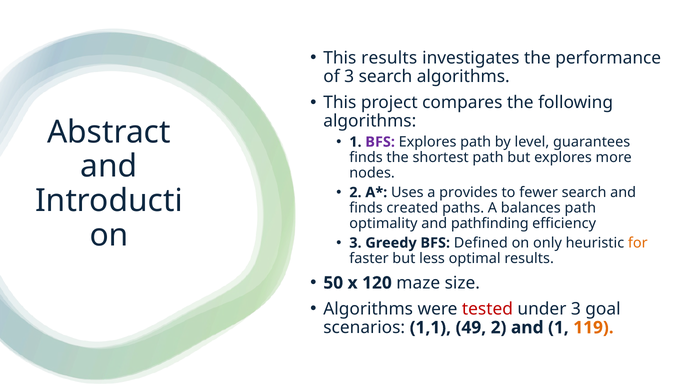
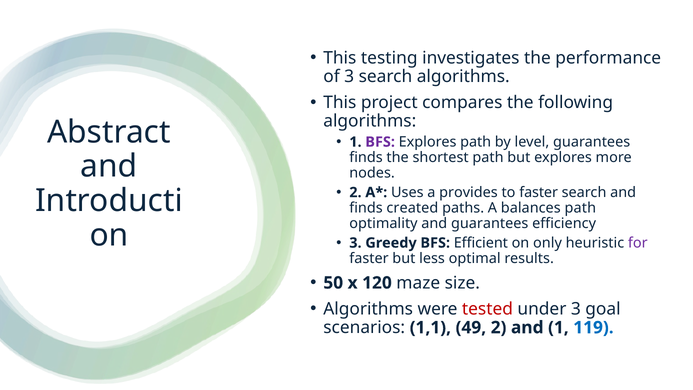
This results: results -> testing
to fewer: fewer -> faster
and pathfinding: pathfinding -> guarantees
Defined: Defined -> Efficient
for colour: orange -> purple
119 colour: orange -> blue
